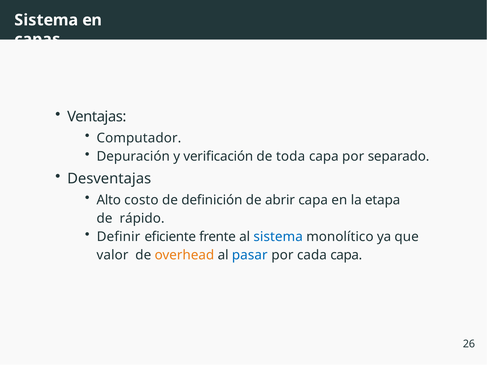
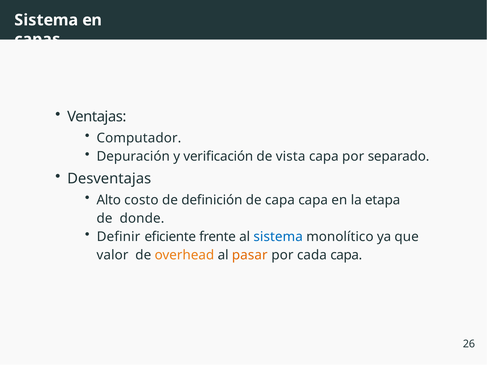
toda: toda -> vista
de abrir: abrir -> capa
rápido: rápido -> donde
pasar colour: blue -> orange
